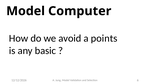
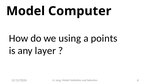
avoid: avoid -> using
basic: basic -> layer
